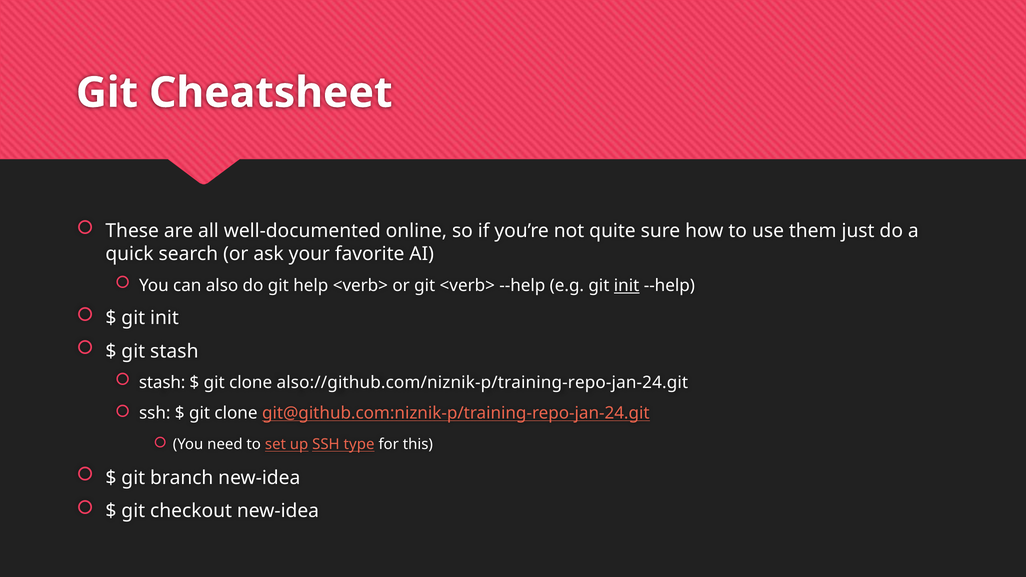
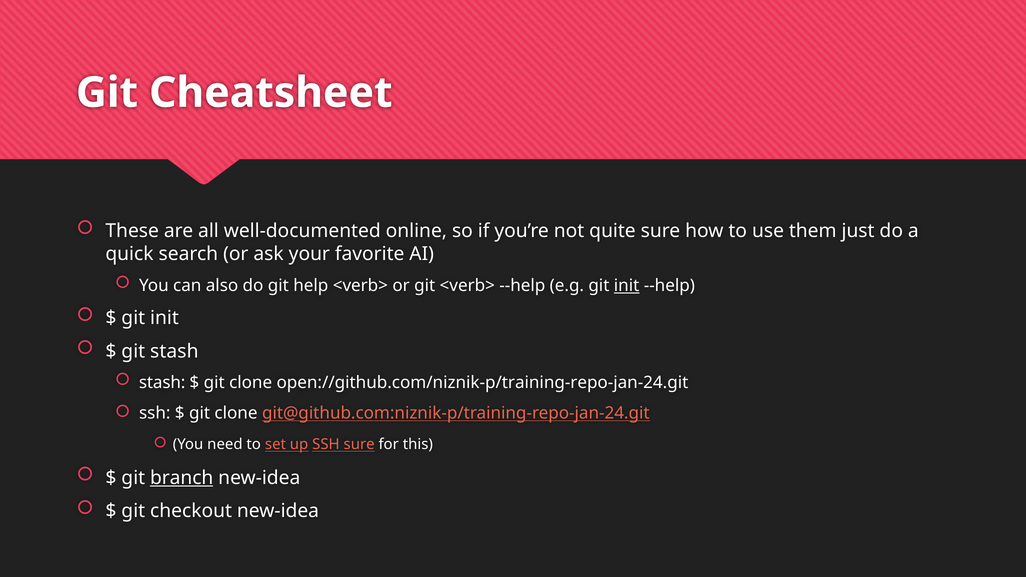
also://github.com/niznik-p/training-repo-jan-24.git: also://github.com/niznik-p/training-repo-jan-24.git -> open://github.com/niznik-p/training-repo-jan-24.git
SSH type: type -> sure
branch underline: none -> present
